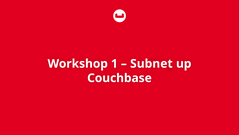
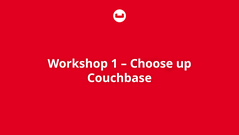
Subnet: Subnet -> Choose
